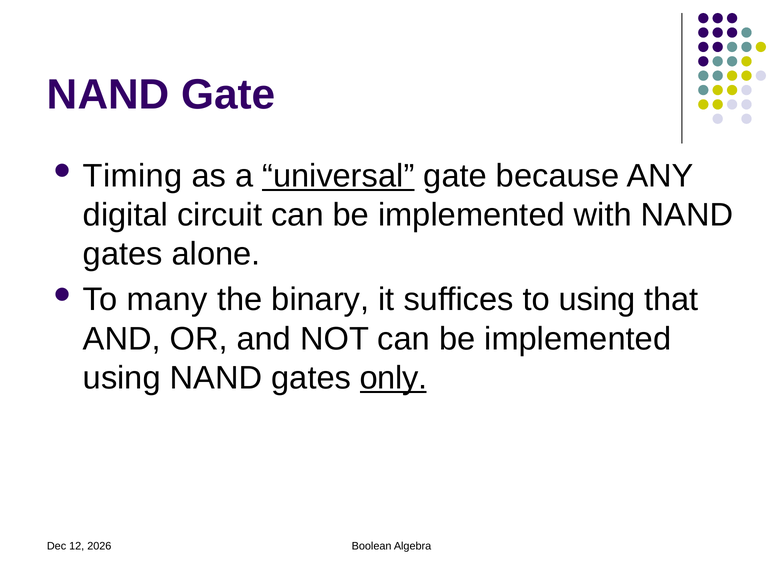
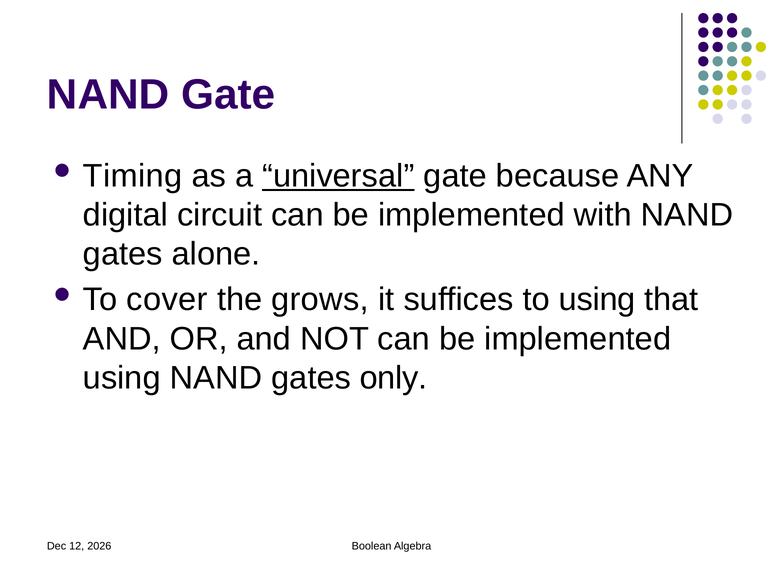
many: many -> cover
binary: binary -> grows
only underline: present -> none
